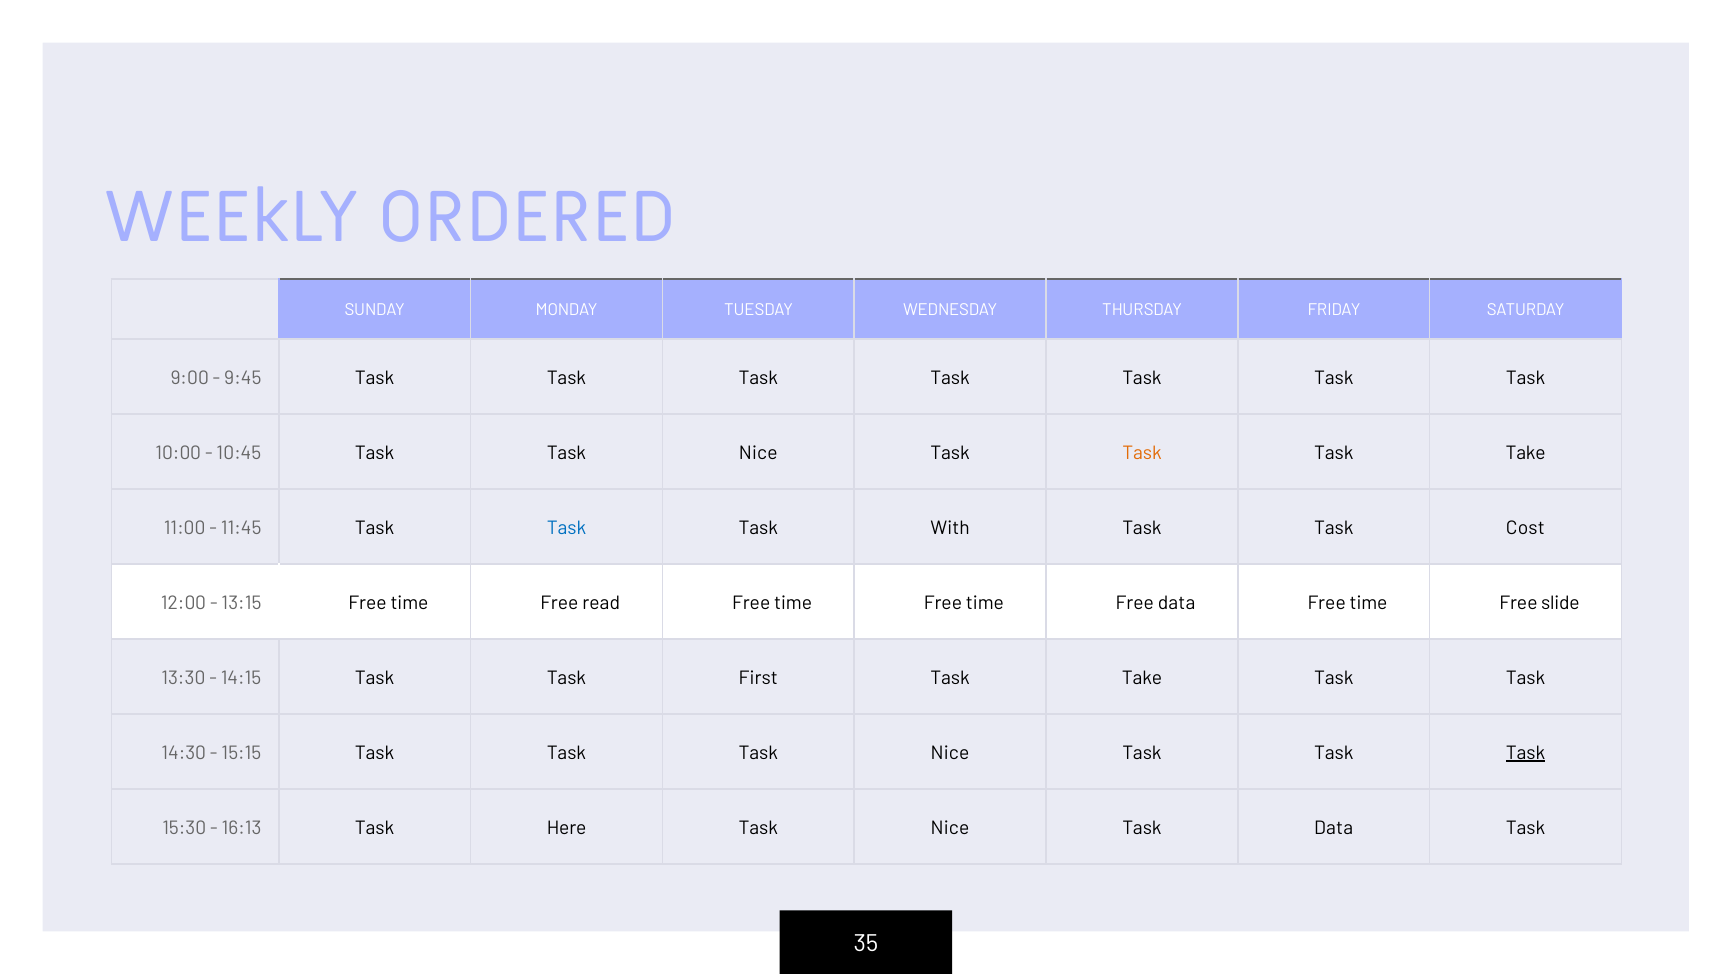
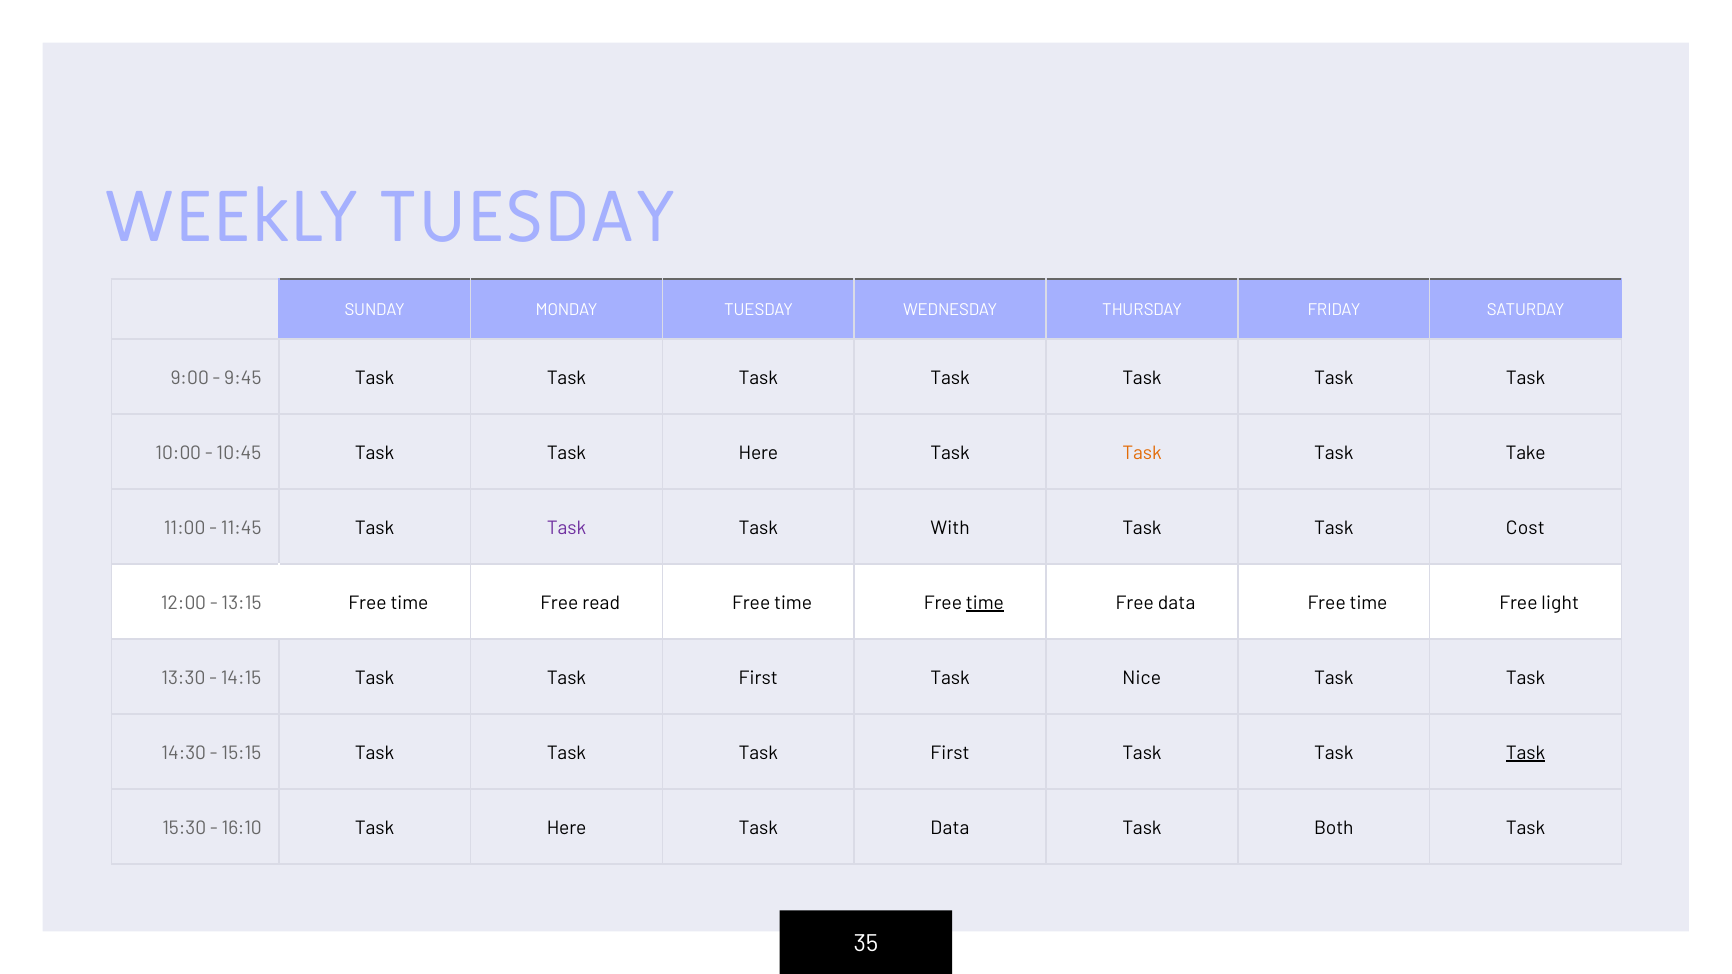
WEEkLY ORDERED: ORDERED -> TUESDAY
10:45 Task Task Nice: Nice -> Here
Task at (567, 528) colour: blue -> purple
time at (985, 603) underline: none -> present
slide: slide -> light
Take at (1142, 678): Take -> Nice
Task Task Task Nice: Nice -> First
16:13: 16:13 -> 16:10
Nice at (950, 828): Nice -> Data
Task Data: Data -> Both
